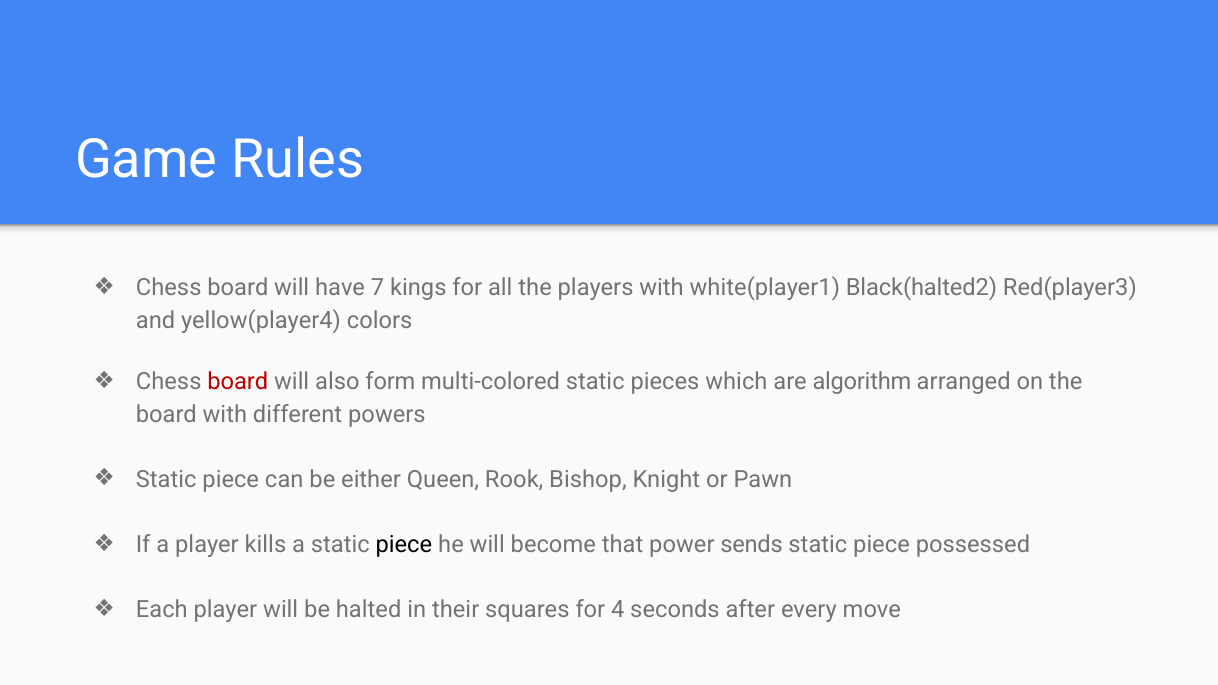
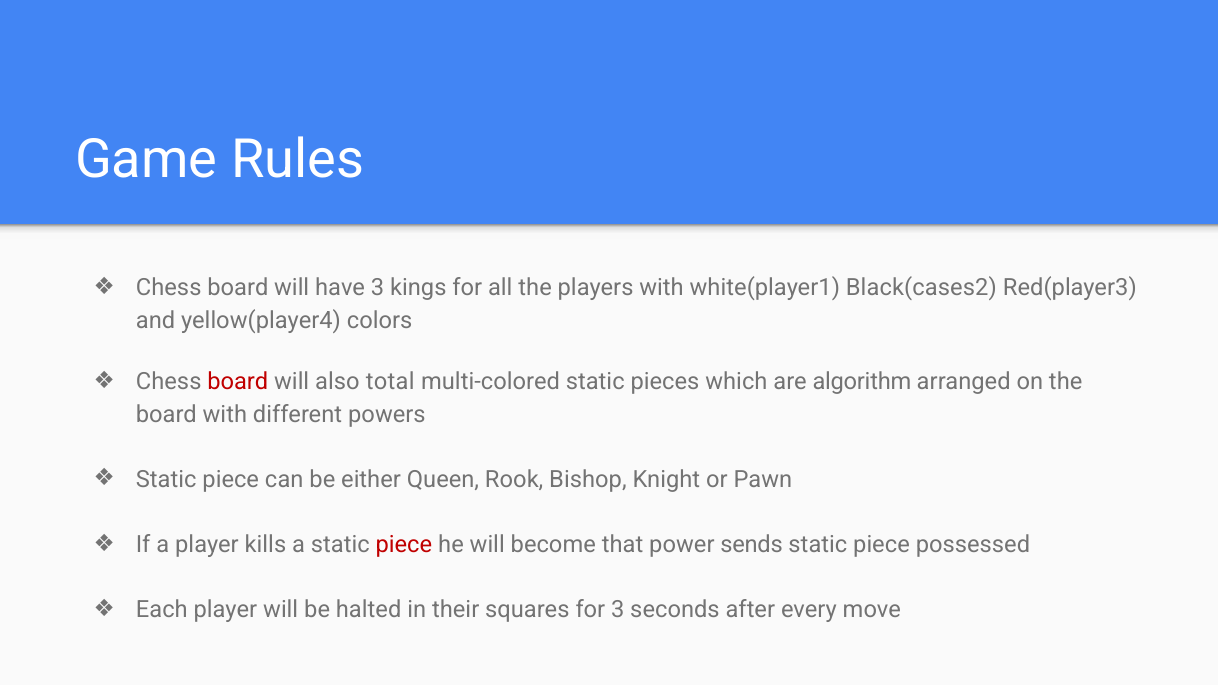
have 7: 7 -> 3
Black(halted2: Black(halted2 -> Black(cases2
form: form -> total
piece at (404, 545) colour: black -> red
for 4: 4 -> 3
